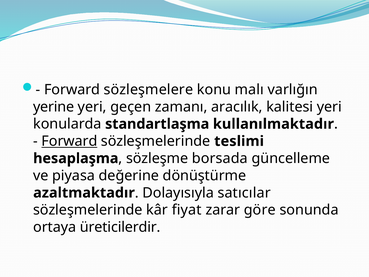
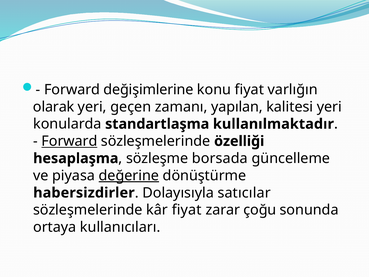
sözleşmelere: sözleşmelere -> değişimlerine
konu malı: malı -> fiyat
yerine: yerine -> olarak
aracılık: aracılık -> yapılan
teslimi: teslimi -> özelliği
değerine underline: none -> present
azaltmaktadır: azaltmaktadır -> habersizdirler
göre: göre -> çoğu
üreticilerdir: üreticilerdir -> kullanıcıları
